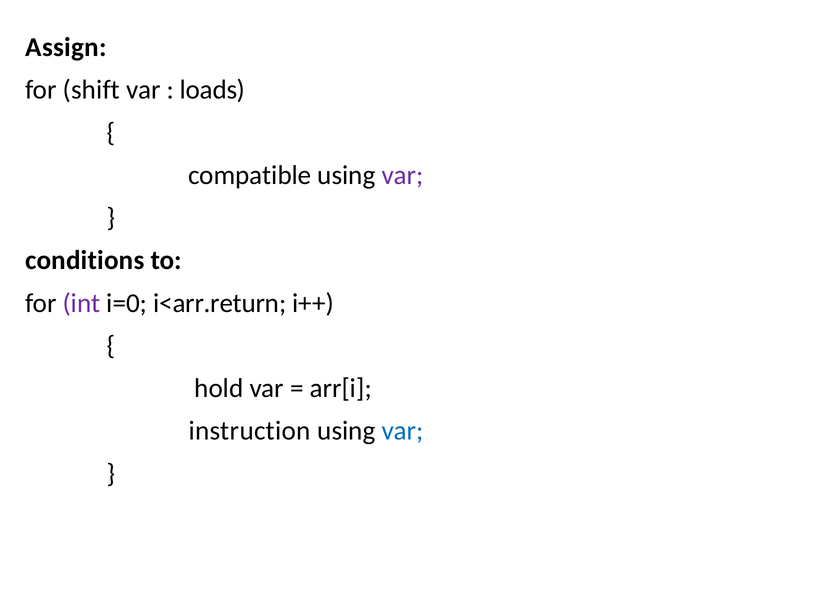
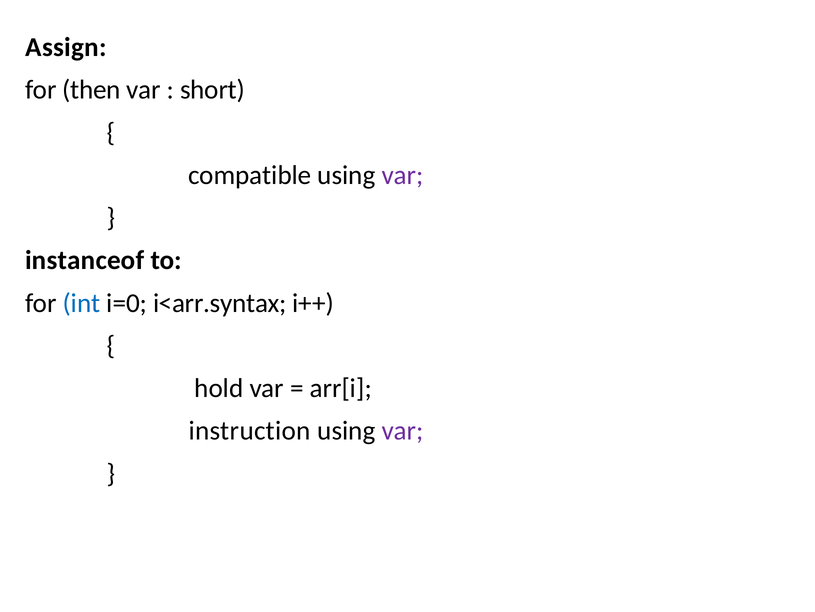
shift: shift -> then
loads: loads -> short
conditions: conditions -> instanceof
int colour: purple -> blue
i<arr.return: i<arr.return -> i<arr.syntax
var at (403, 430) colour: blue -> purple
